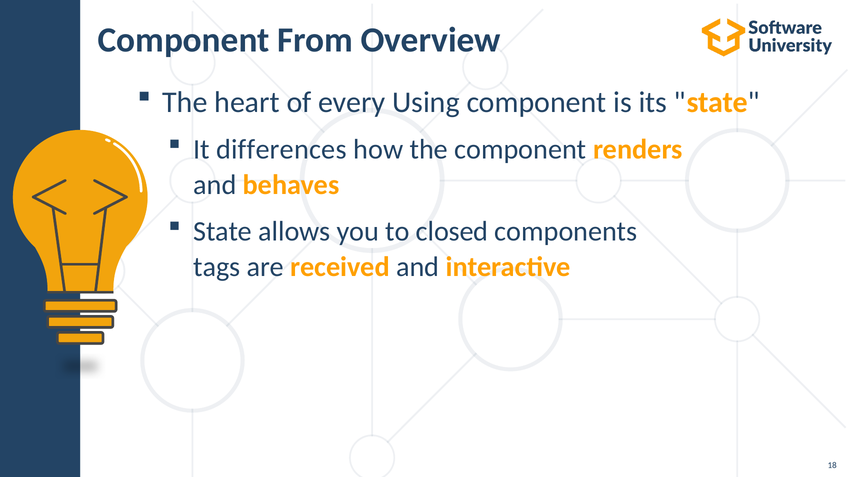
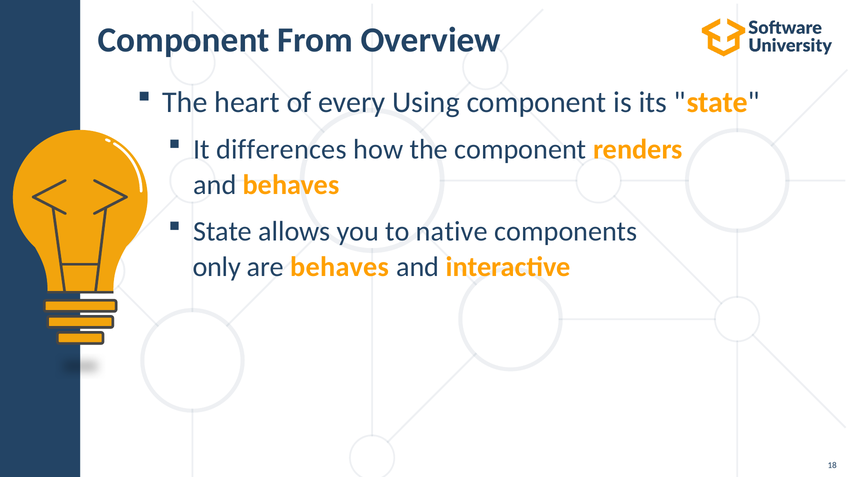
closed: closed -> native
tags: tags -> only
are received: received -> behaves
